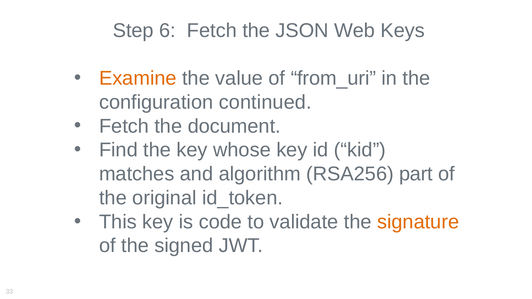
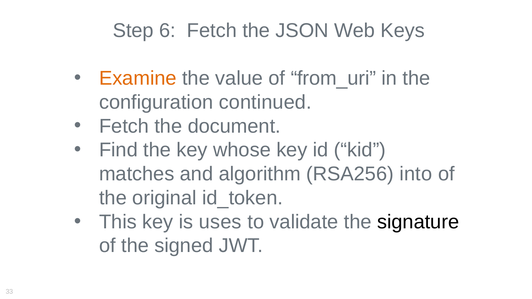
part: part -> into
code: code -> uses
signature colour: orange -> black
